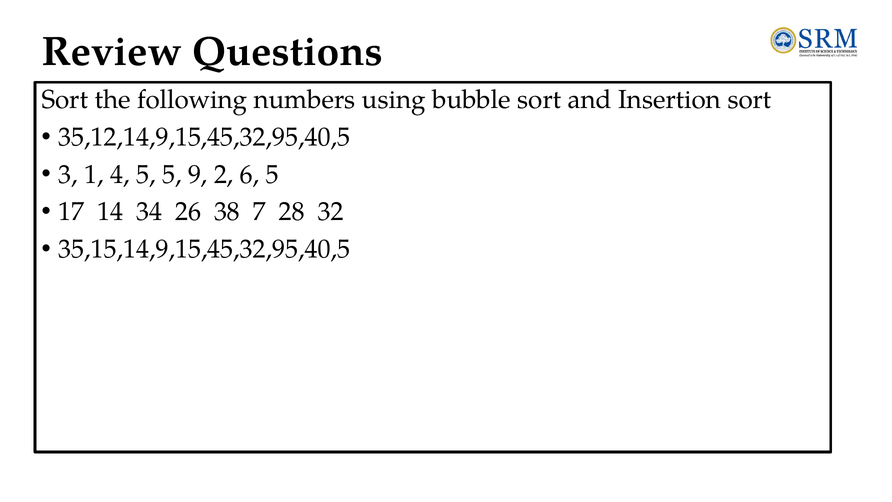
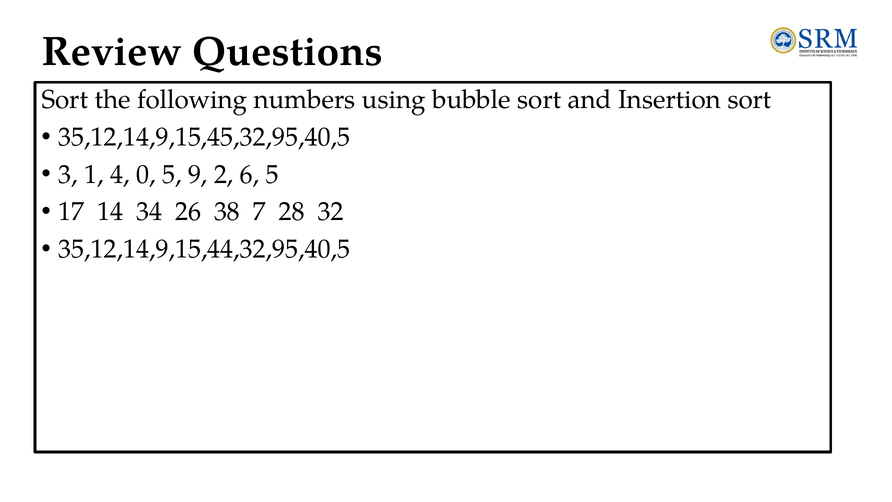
4 5: 5 -> 0
35,15,14,9,15,45,32,95,40,5: 35,15,14,9,15,45,32,95,40,5 -> 35,12,14,9,15,44,32,95,40,5
